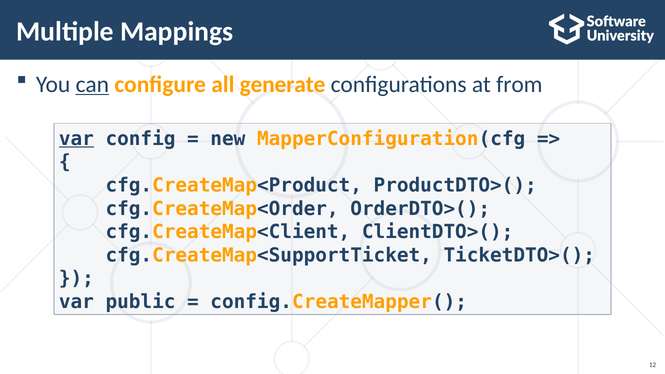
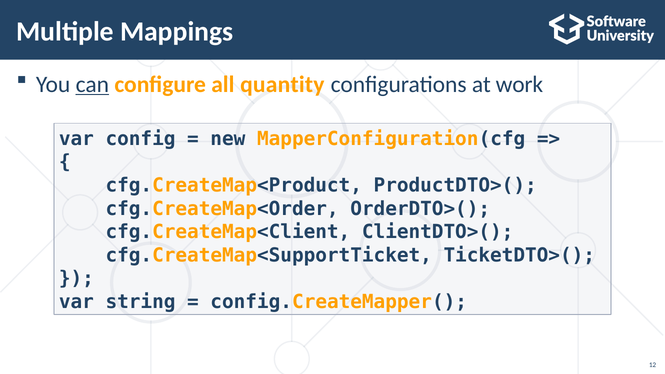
generate: generate -> quantity
from: from -> work
var at (76, 139) underline: present -> none
public: public -> string
